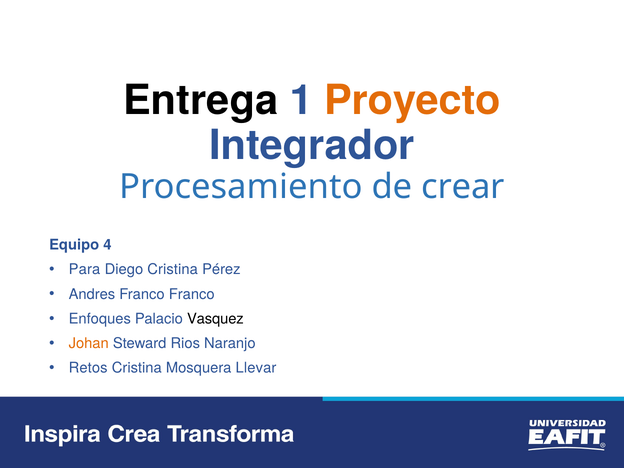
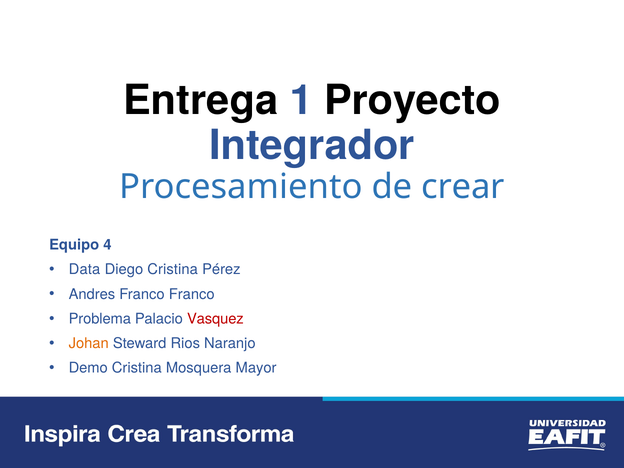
Proyecto colour: orange -> black
Para: Para -> Data
Enfoques: Enfoques -> Problema
Vasquez colour: black -> red
Retos: Retos -> Demo
Llevar: Llevar -> Mayor
